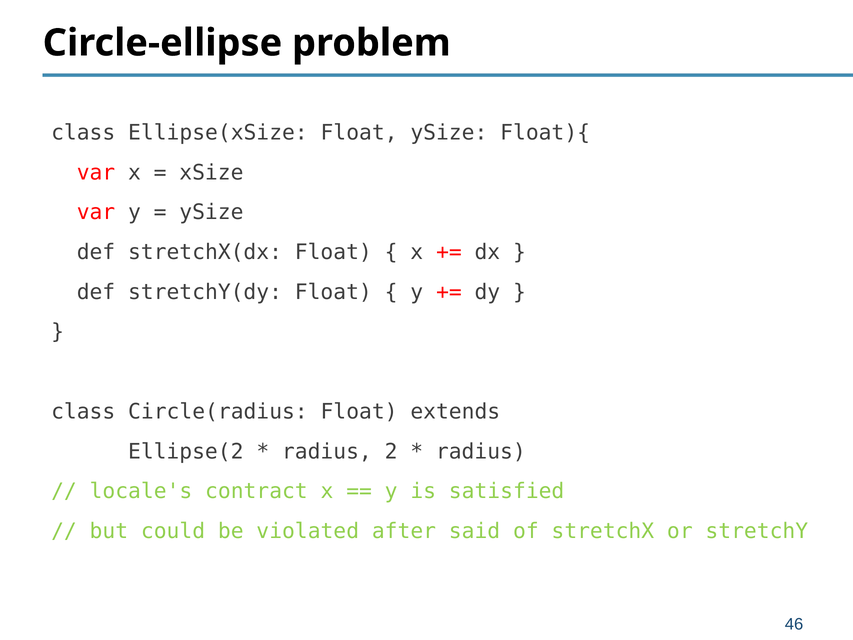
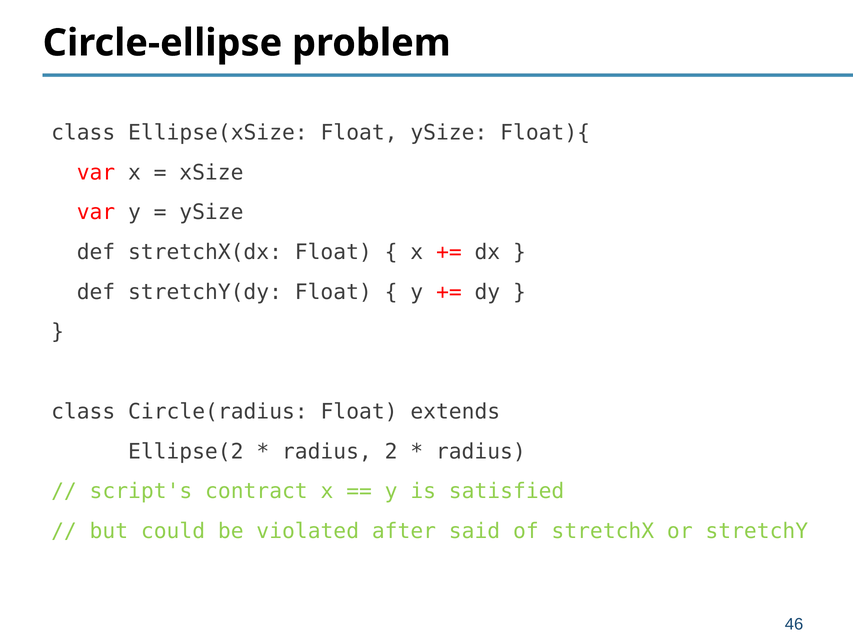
locale's: locale's -> script's
